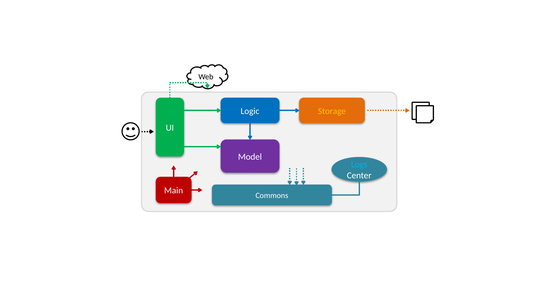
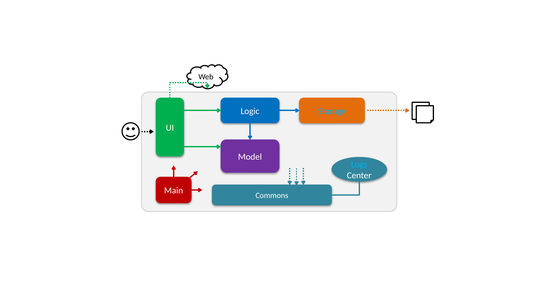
Storage colour: yellow -> light blue
